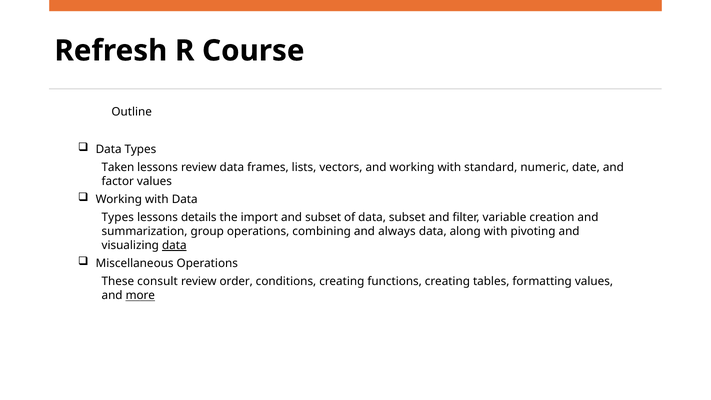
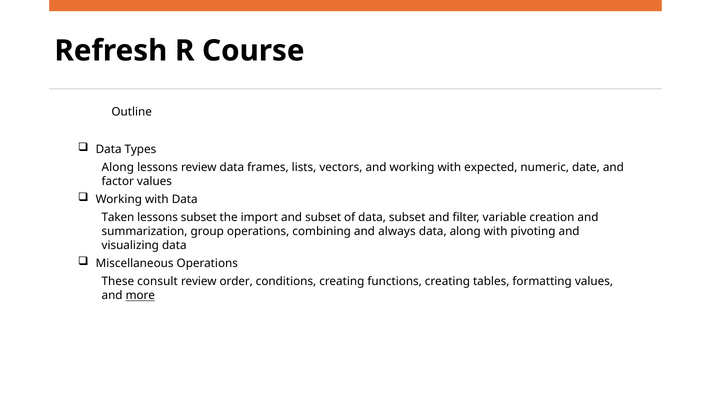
Taken at (118, 167): Taken -> Along
standard: standard -> expected
Types at (118, 217): Types -> Taken
lessons details: details -> subset
data at (174, 246) underline: present -> none
